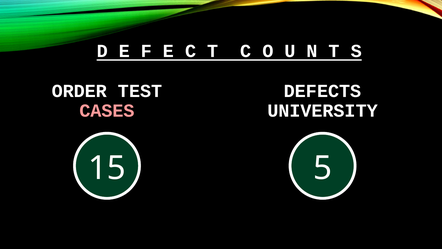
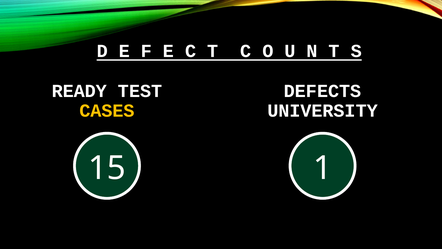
ORDER: ORDER -> READY
CASES colour: pink -> yellow
5: 5 -> 1
